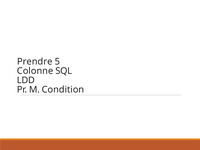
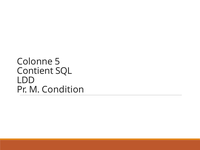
Prendre: Prendre -> Colonne
Colonne: Colonne -> Contient
